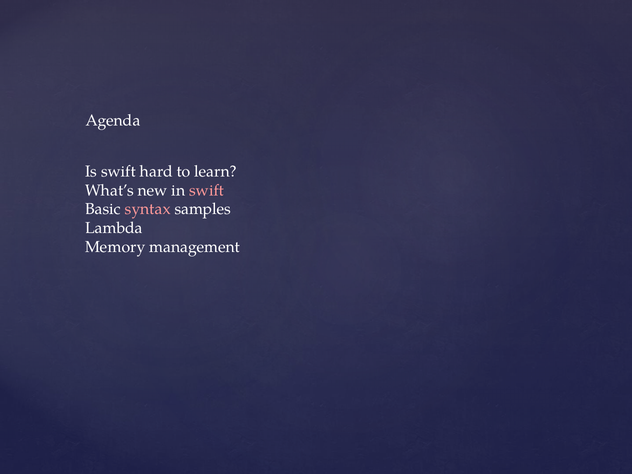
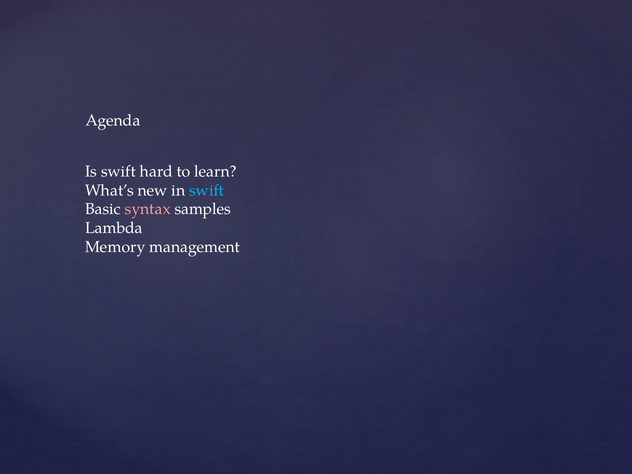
swift at (207, 190) colour: pink -> light blue
